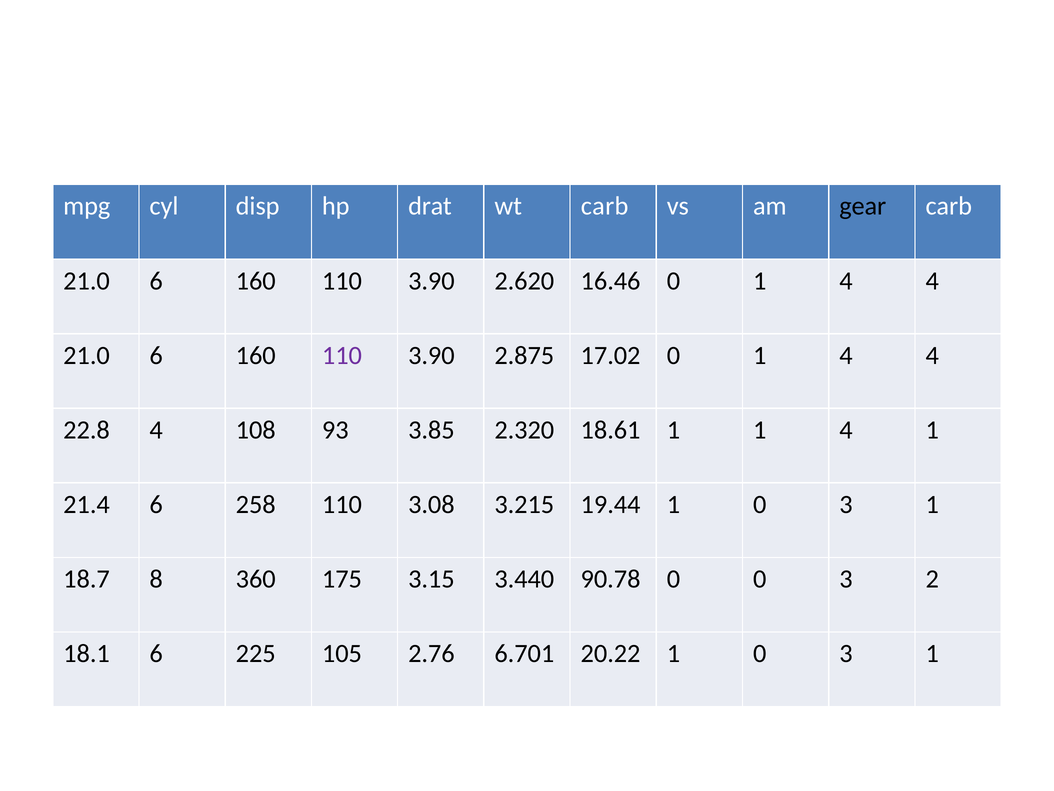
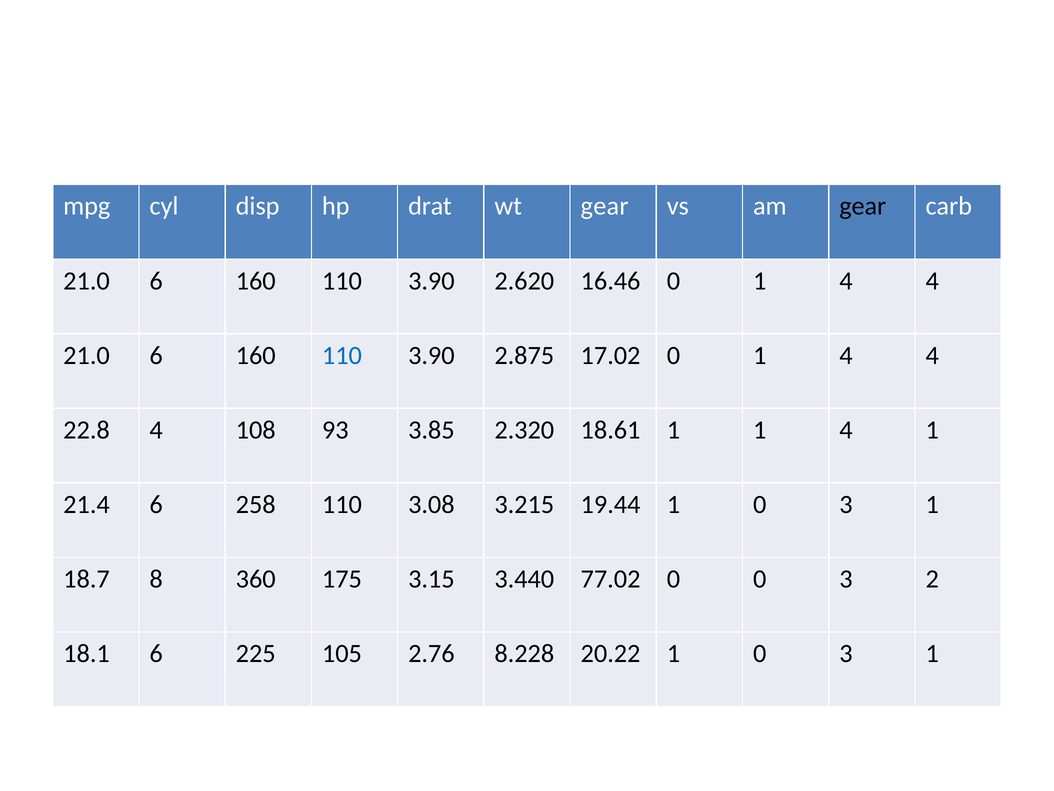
wt carb: carb -> gear
110 at (342, 355) colour: purple -> blue
90.78: 90.78 -> 77.02
6.701: 6.701 -> 8.228
